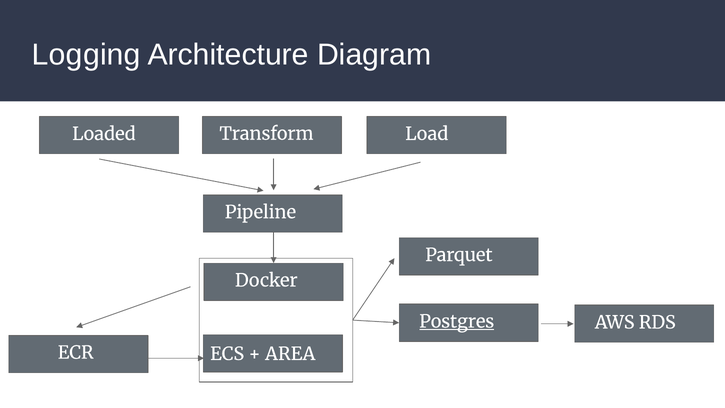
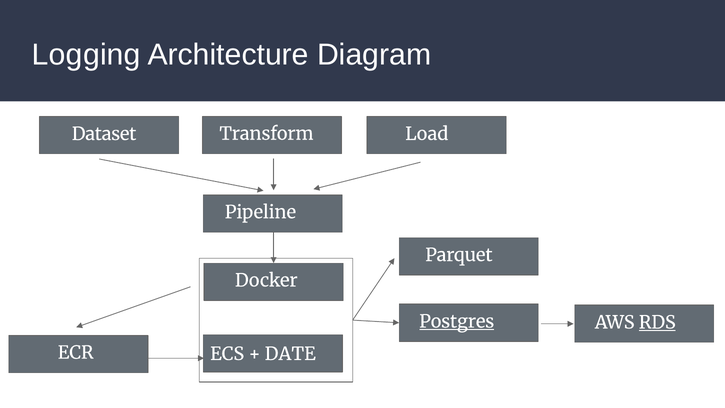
Loaded: Loaded -> Dataset
RDS underline: none -> present
AREA: AREA -> DATE
